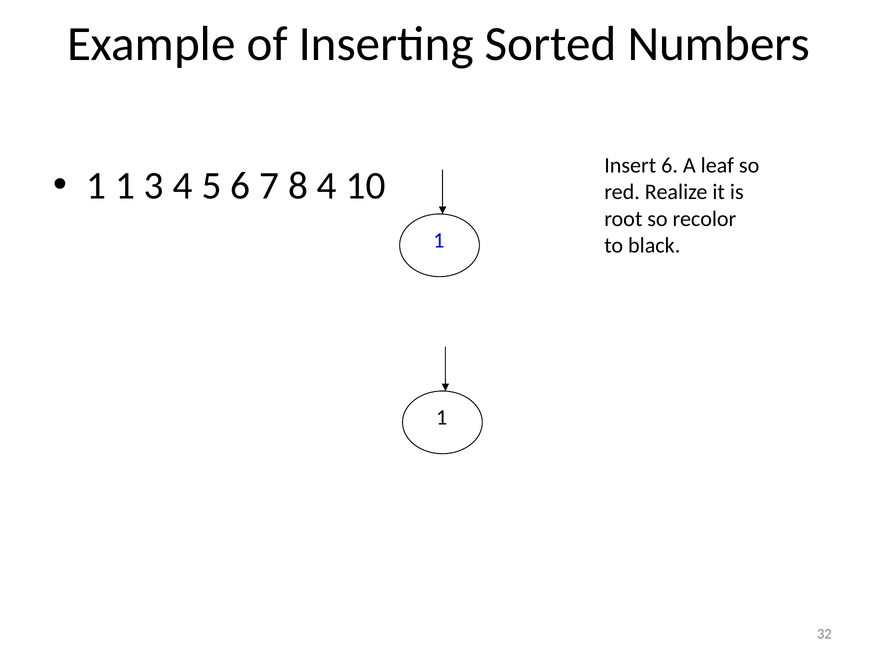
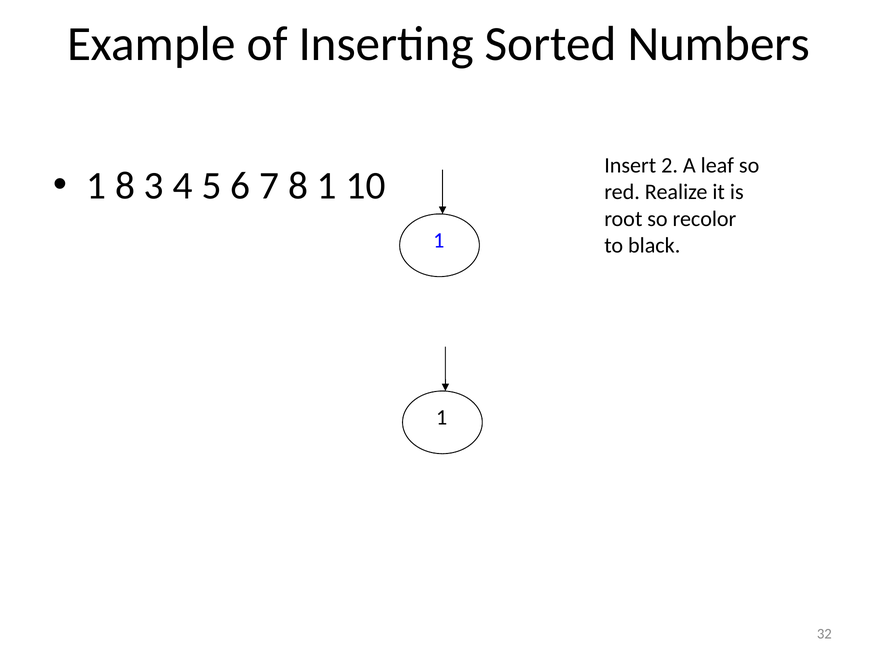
Insert 6: 6 -> 2
1 1: 1 -> 8
8 4: 4 -> 1
